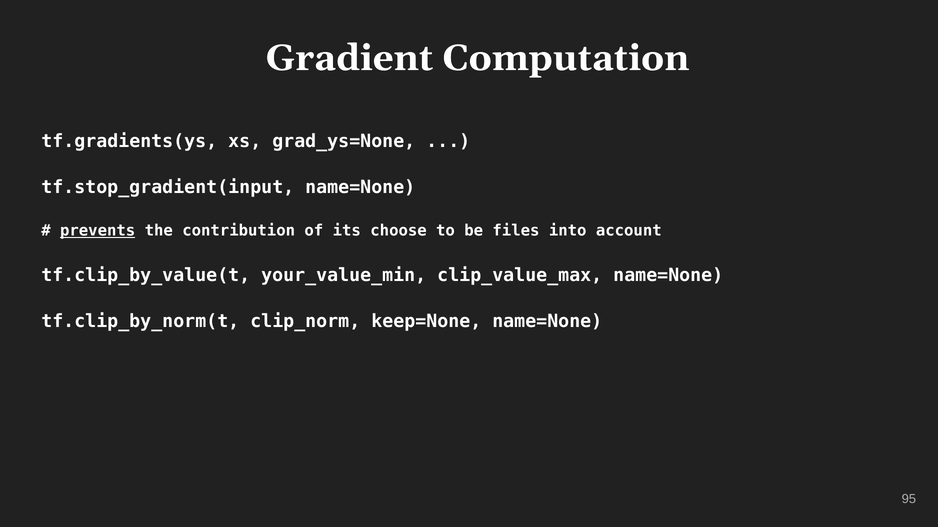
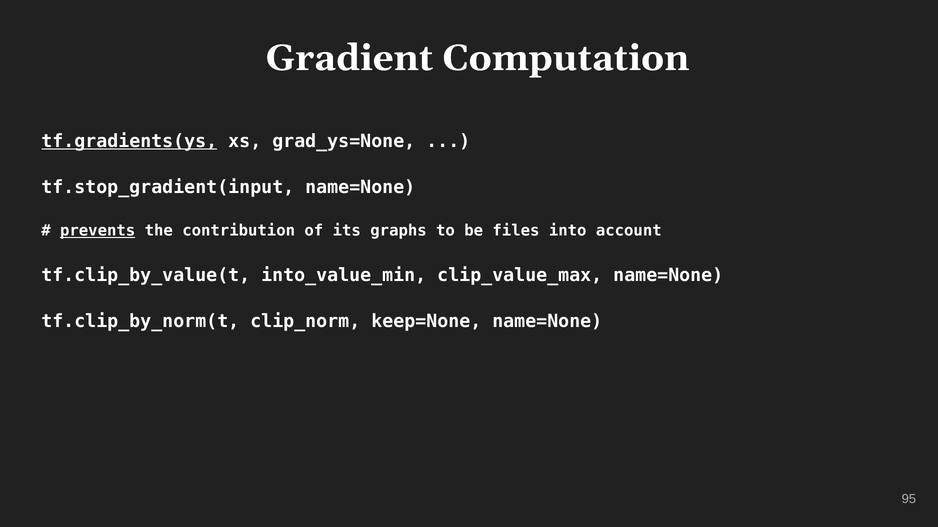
tf.gradients(ys underline: none -> present
choose: choose -> graphs
your_value_min: your_value_min -> into_value_min
